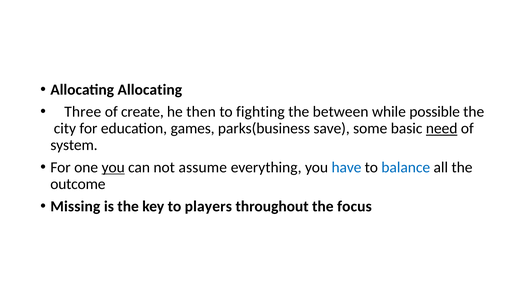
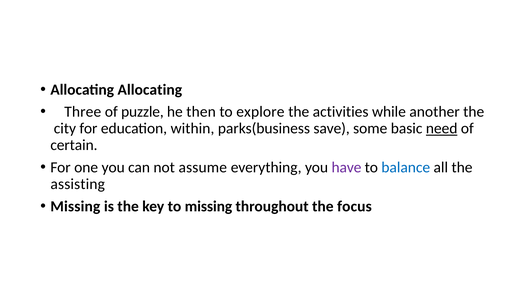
create: create -> puzzle
fighting: fighting -> explore
between: between -> activities
possible: possible -> another
games: games -> within
system: system -> certain
you at (113, 167) underline: present -> none
have colour: blue -> purple
outcome: outcome -> assisting
to players: players -> missing
